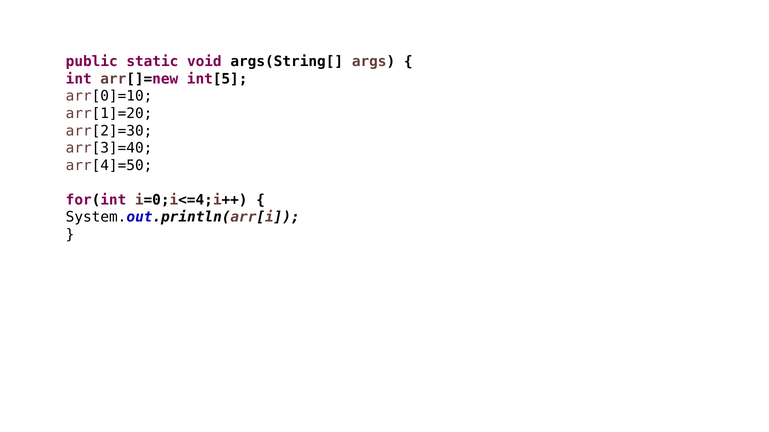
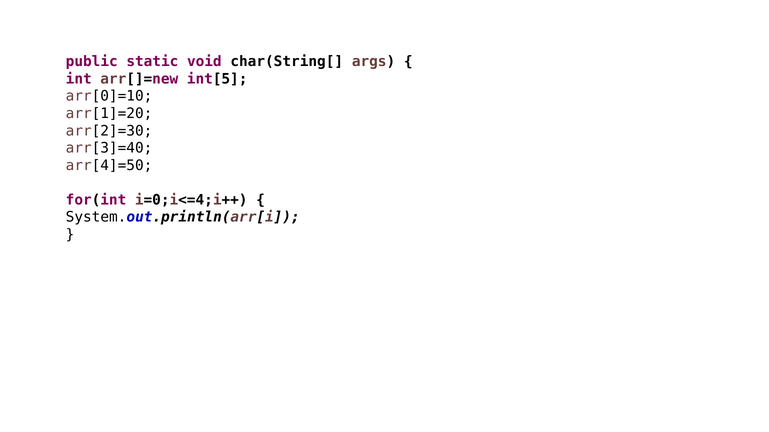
args(String[: args(String[ -> char(String[
